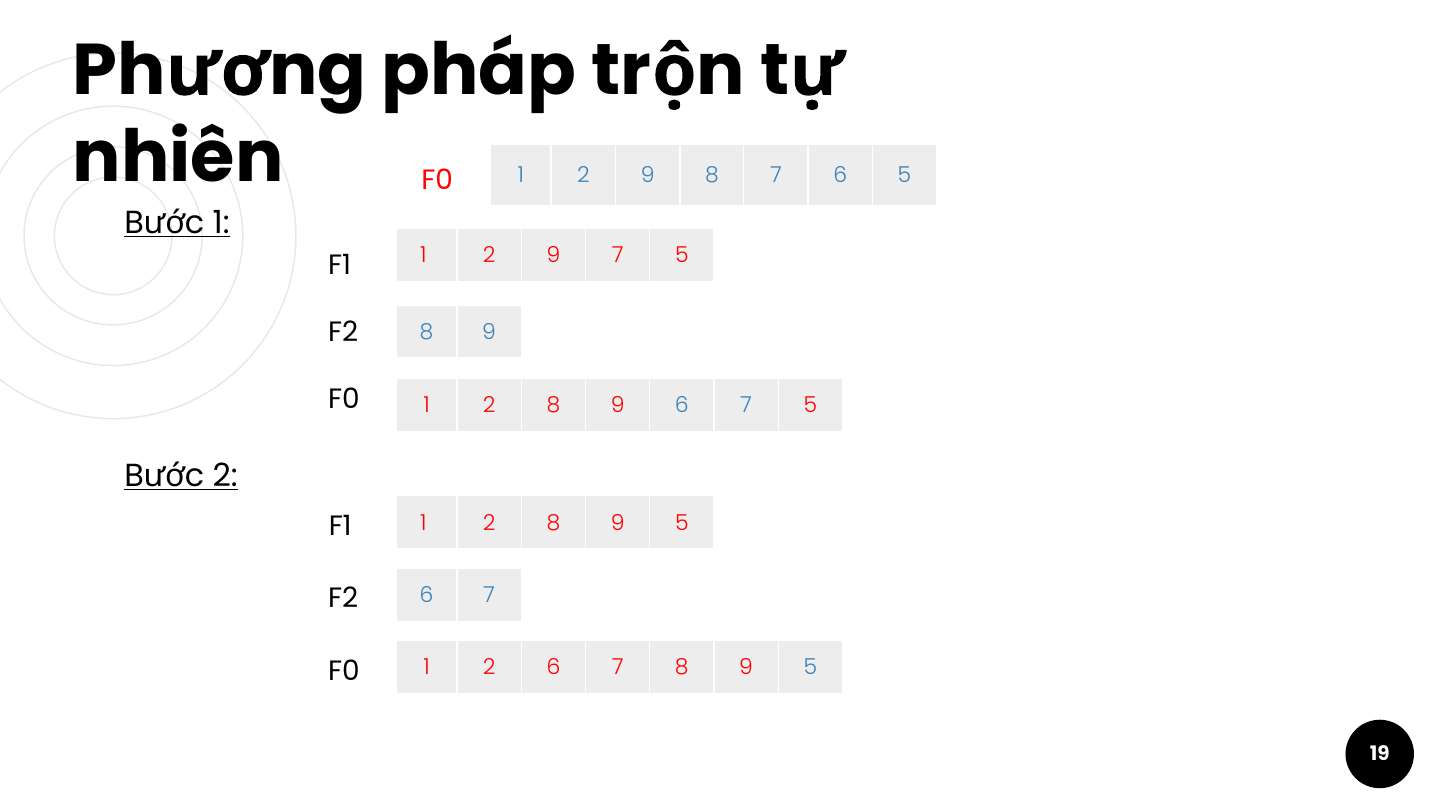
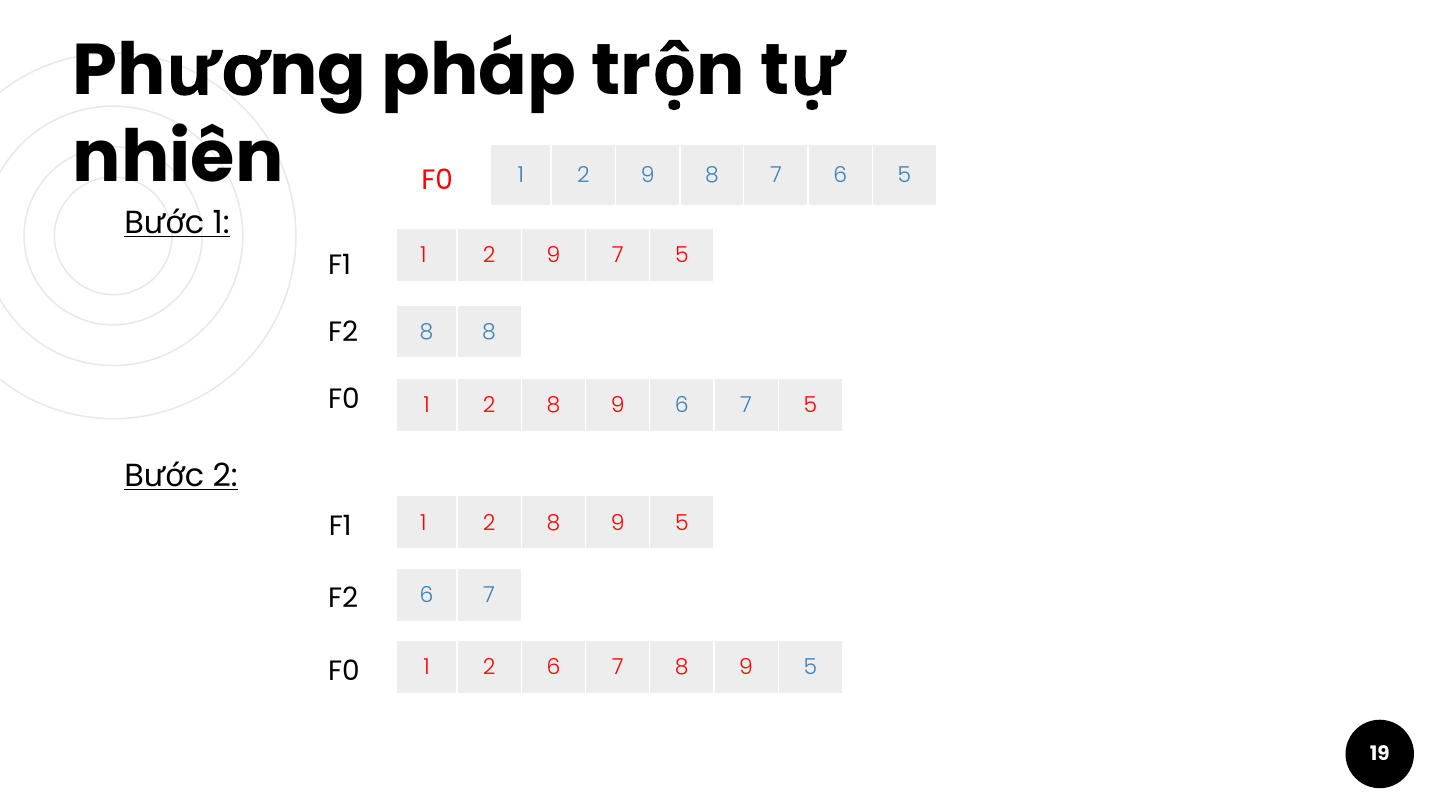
9 at (489, 332): 9 -> 8
